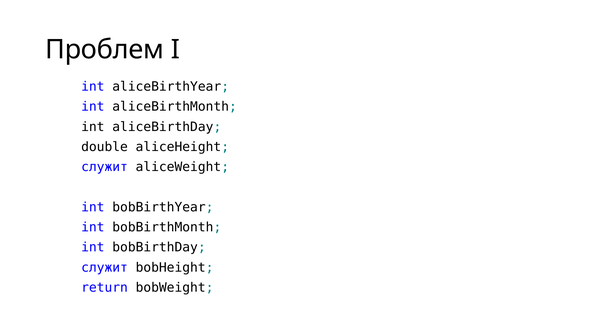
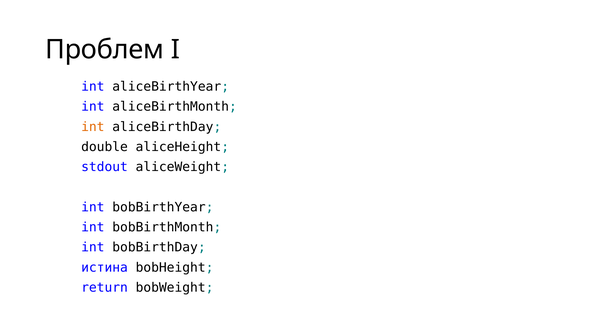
int at (93, 127) colour: black -> orange
служит at (105, 167): служит -> stdout
служит at (105, 268): служит -> истина
